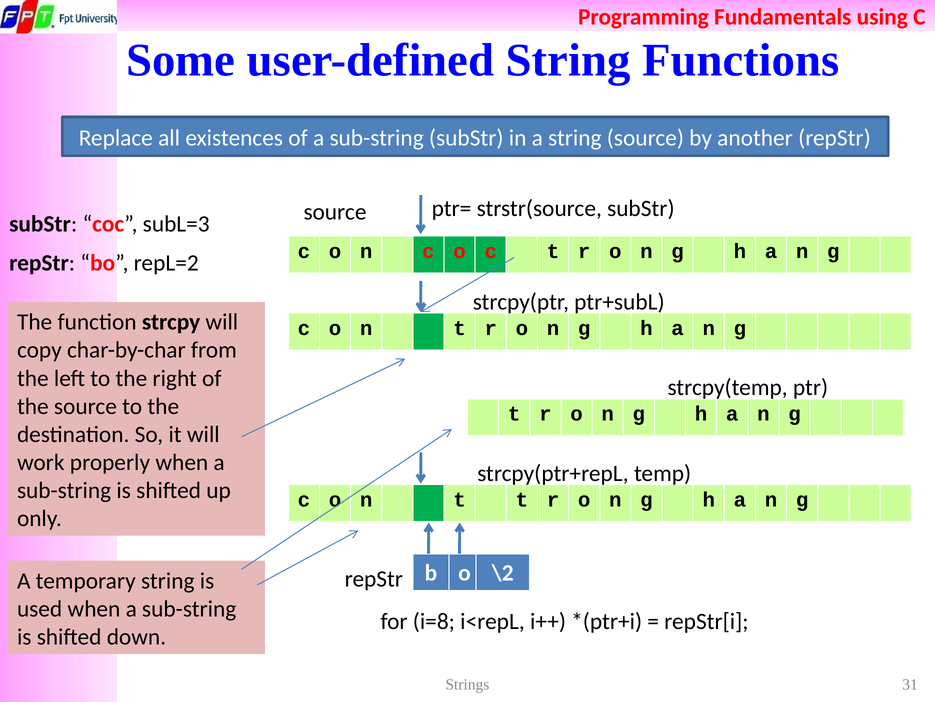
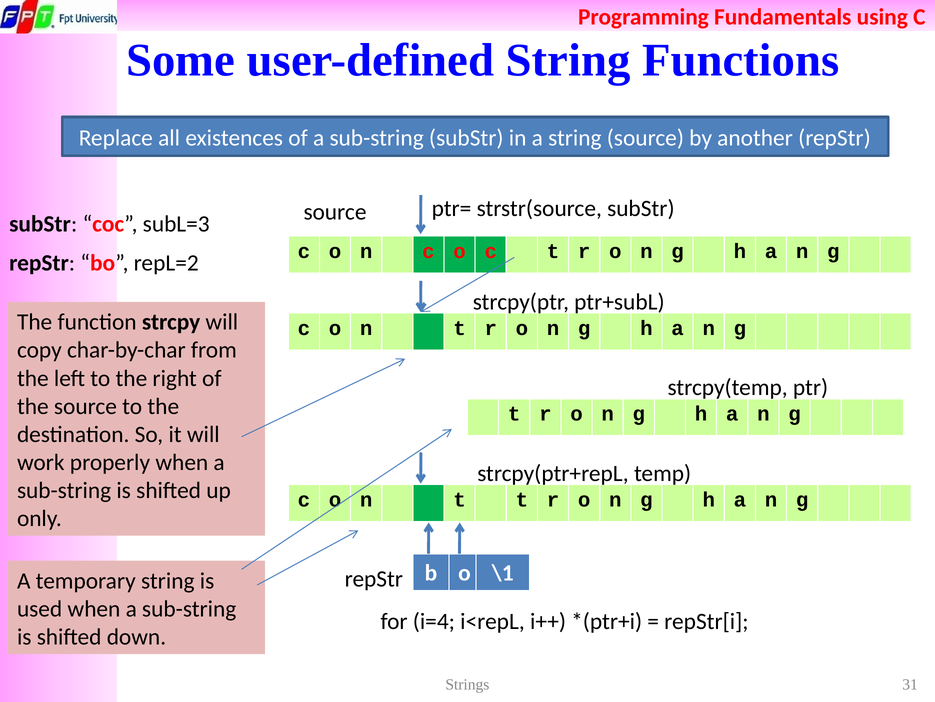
\2: \2 -> \1
i=8: i=8 -> i=4
